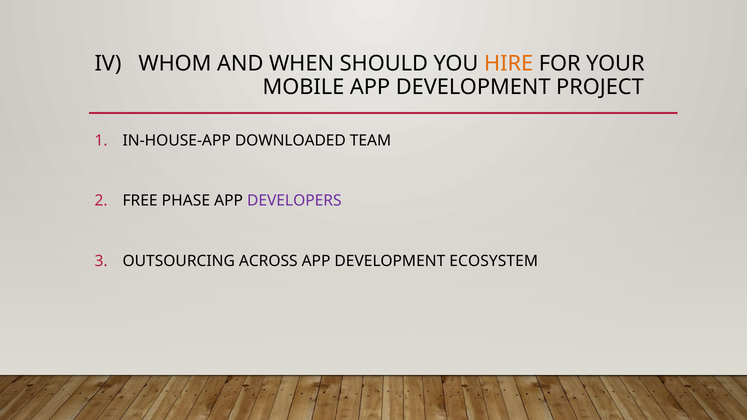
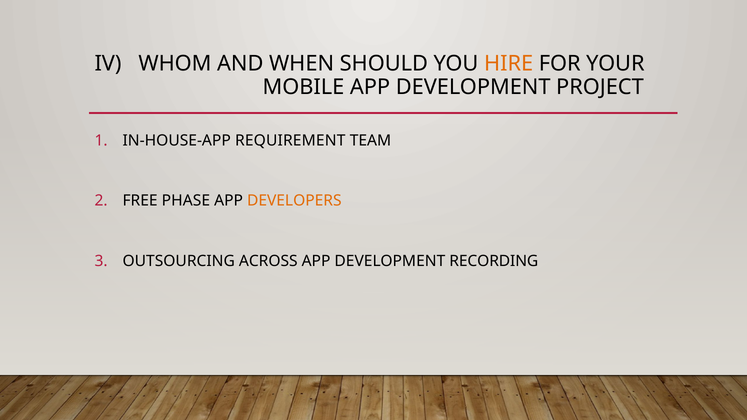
DOWNLOADED: DOWNLOADED -> REQUIREMENT
DEVELOPERS colour: purple -> orange
ECOSYSTEM: ECOSYSTEM -> RECORDING
